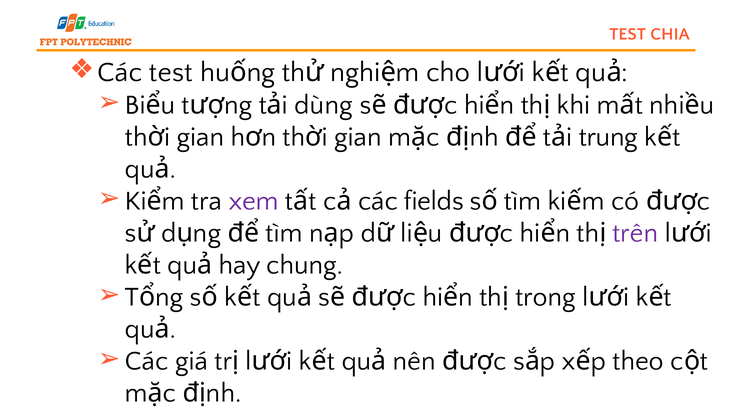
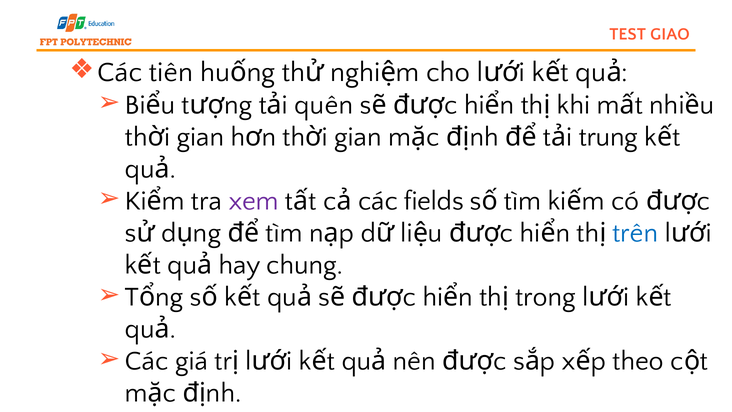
CHIA: CHIA -> GIAO
Các test: test -> tiên
dùng: dùng -> quên
trên colour: purple -> blue
